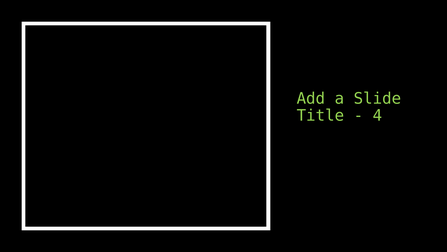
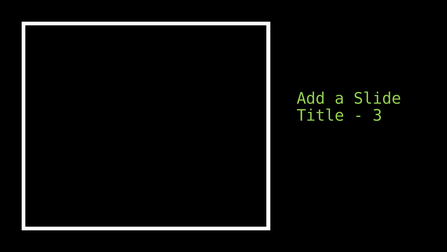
4: 4 -> 3
